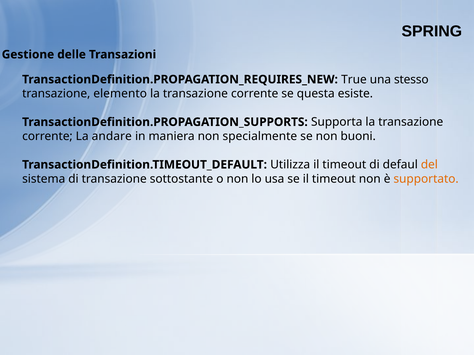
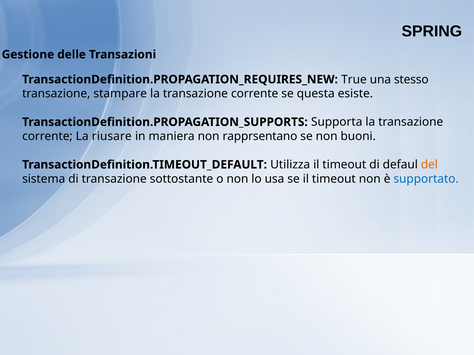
elemento: elemento -> stampare
andare: andare -> riusare
specialmente: specialmente -> rapprsentano
supportato colour: orange -> blue
